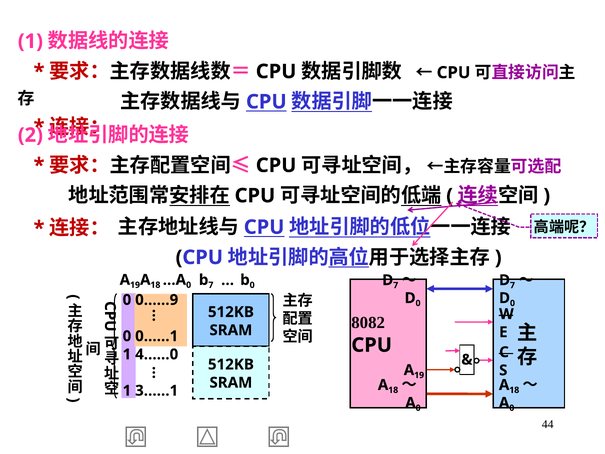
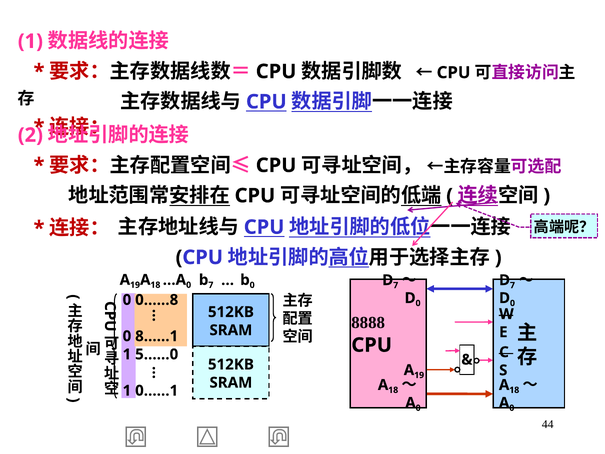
0……9: 0……9 -> 0……8
8082: 8082 -> 8888
0……1: 0……1 -> 8……1
4……0: 4……0 -> 5……0
3……1: 3……1 -> 0……1
